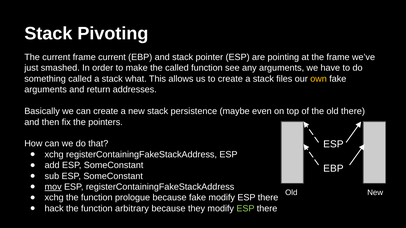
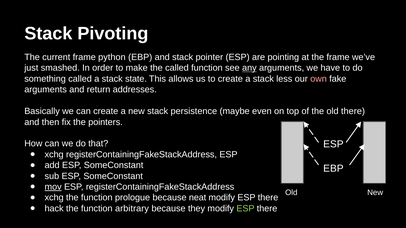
frame current: current -> python
any underline: none -> present
what: what -> state
files: files -> less
own colour: yellow -> pink
because fake: fake -> neat
